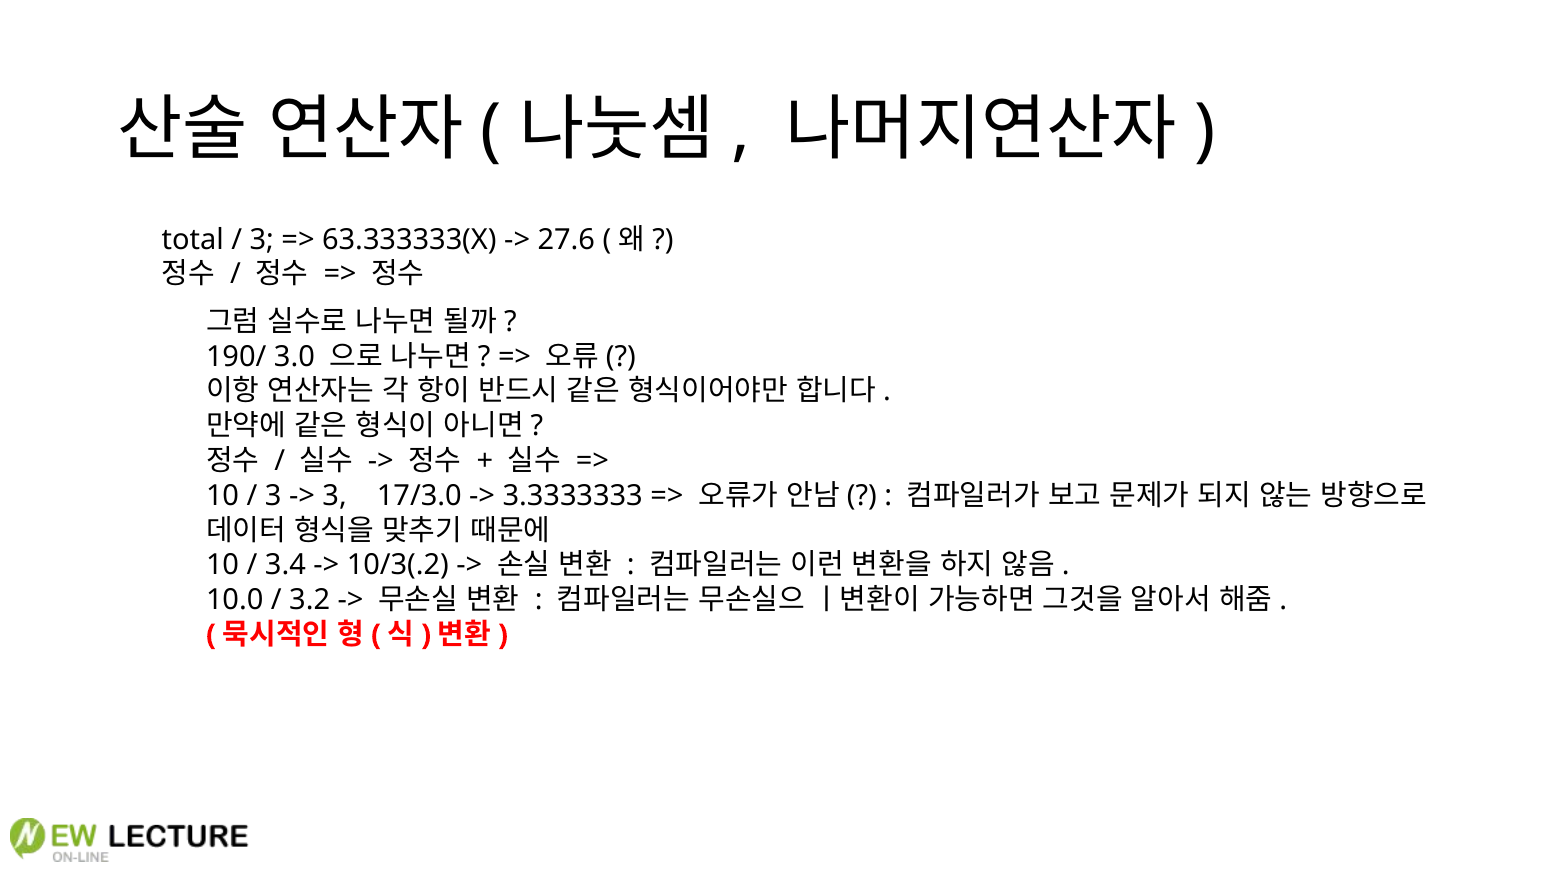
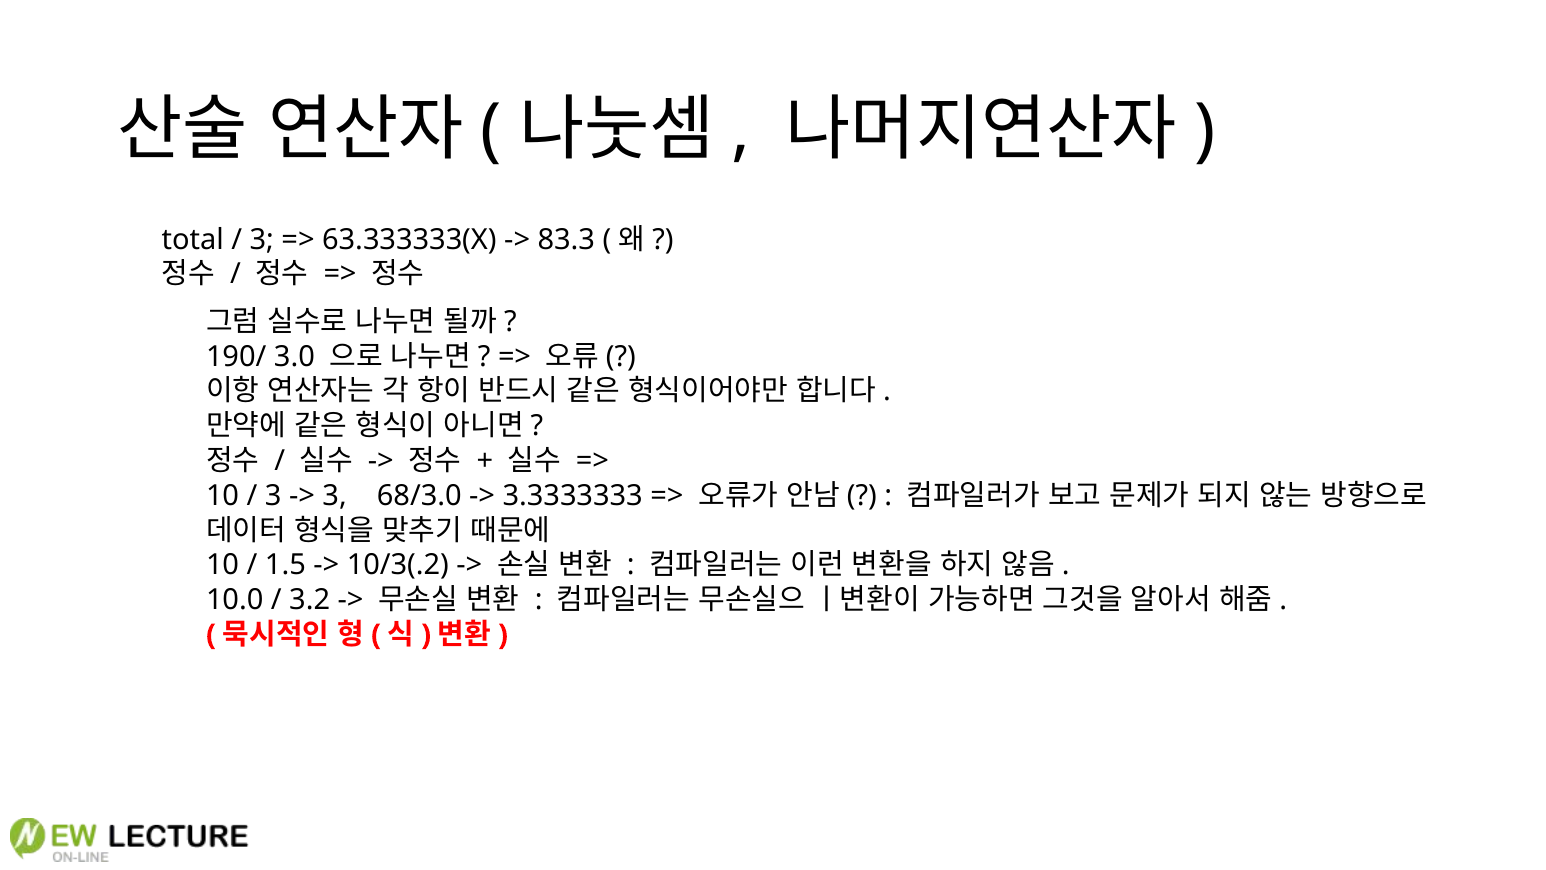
27.6: 27.6 -> 83.3
17/3.0: 17/3.0 -> 68/3.0
3.4: 3.4 -> 1.5
